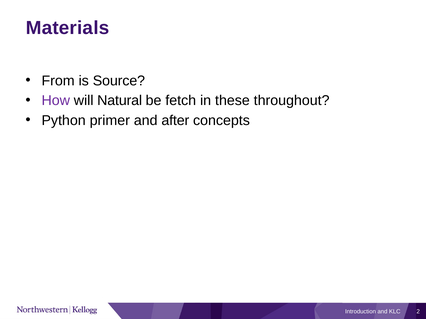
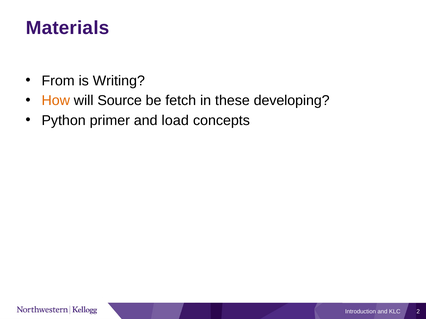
Source: Source -> Writing
How colour: purple -> orange
Natural: Natural -> Source
throughout: throughout -> developing
after: after -> load
